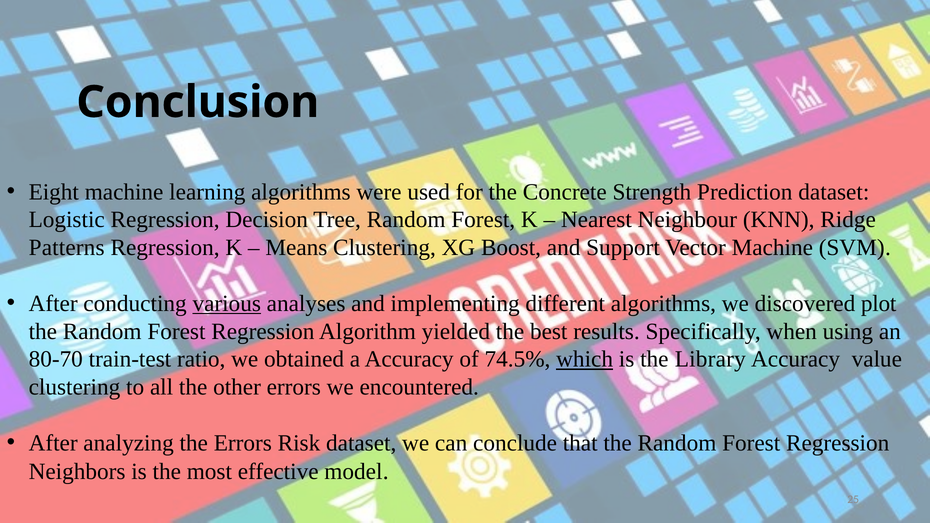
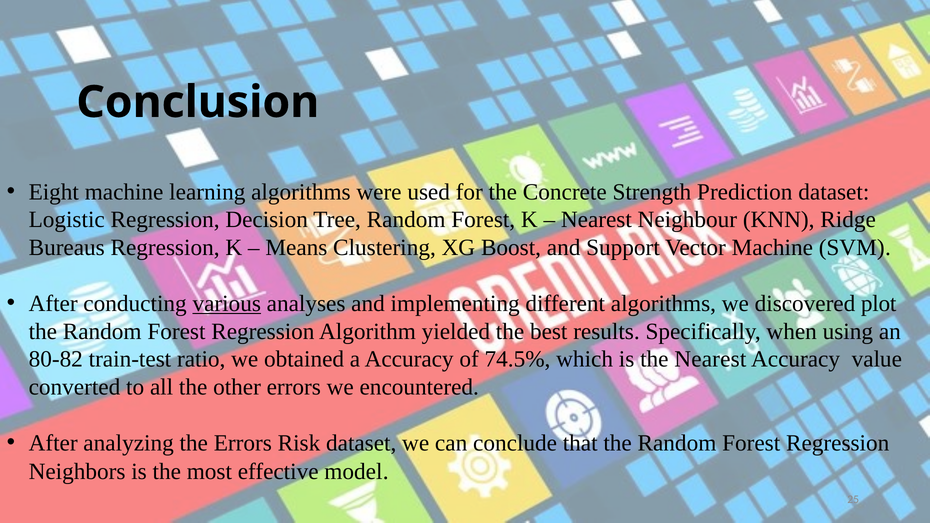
Patterns: Patterns -> Bureaus
80-70: 80-70 -> 80-82
which underline: present -> none
the Library: Library -> Nearest
clustering at (74, 387): clustering -> converted
